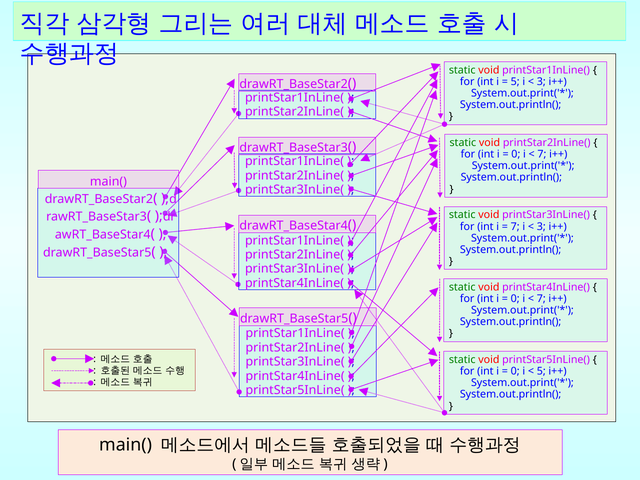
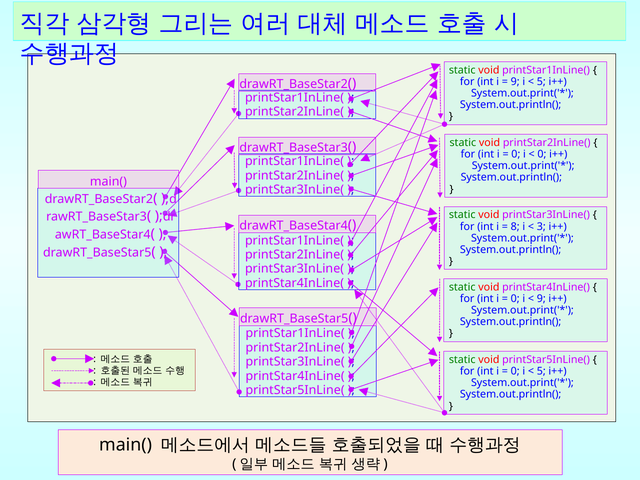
5 at (515, 82): 5 -> 9
3 at (541, 82): 3 -> 5
7 at (542, 154): 7 -> 0
7 at (515, 227): 7 -> 8
7 at (541, 299): 7 -> 9
